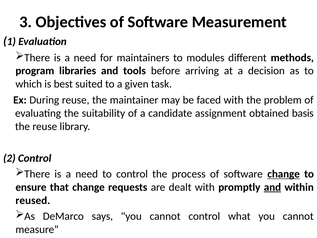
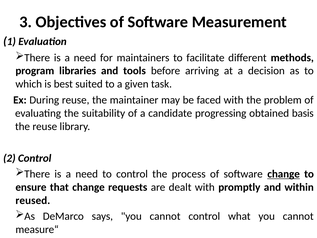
modules: modules -> facilitate
assignment: assignment -> progressing
and at (272, 187) underline: present -> none
